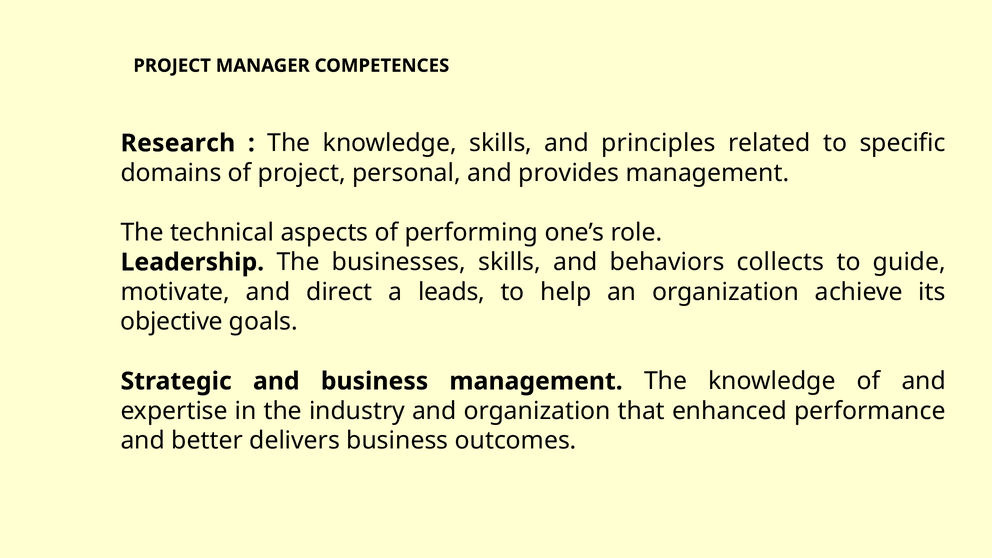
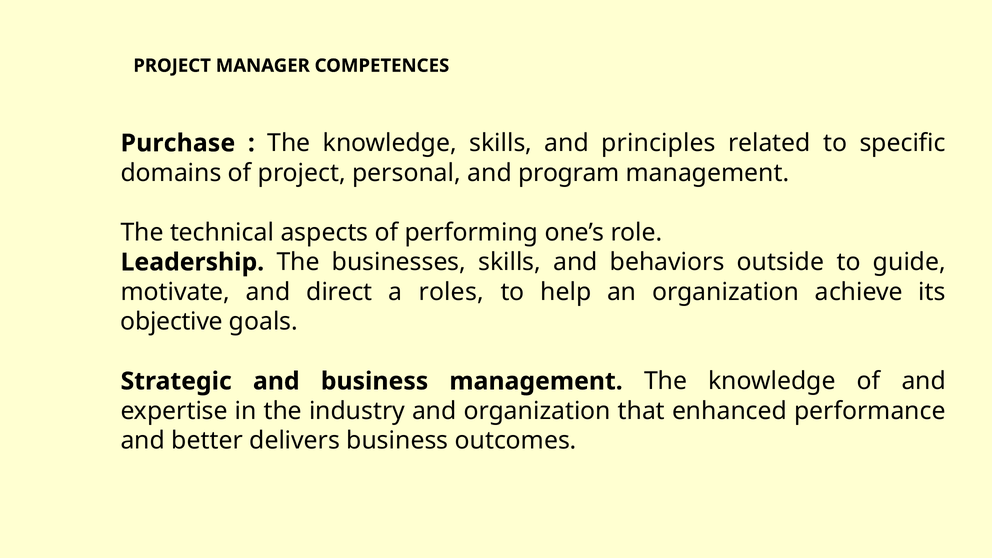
Research: Research -> Purchase
provides: provides -> program
collects: collects -> outside
leads: leads -> roles
